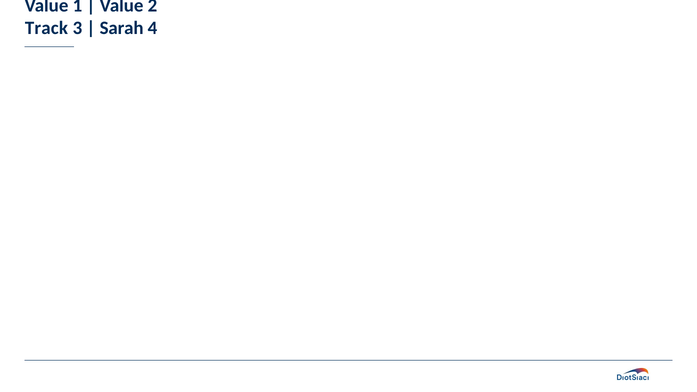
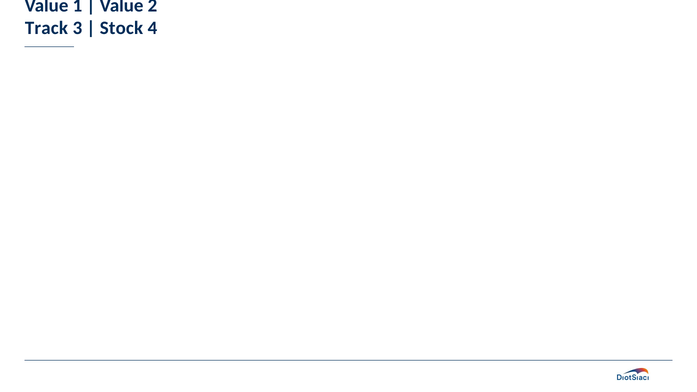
Sarah: Sarah -> Stock
